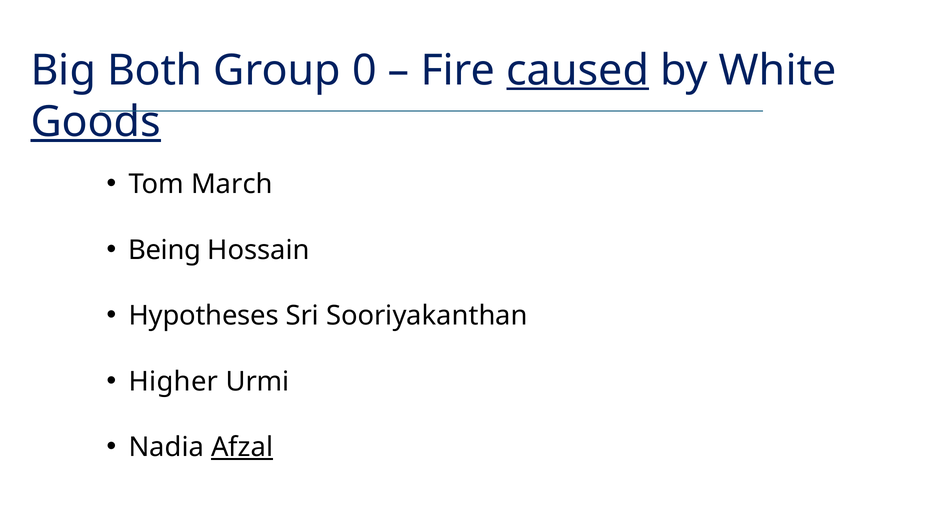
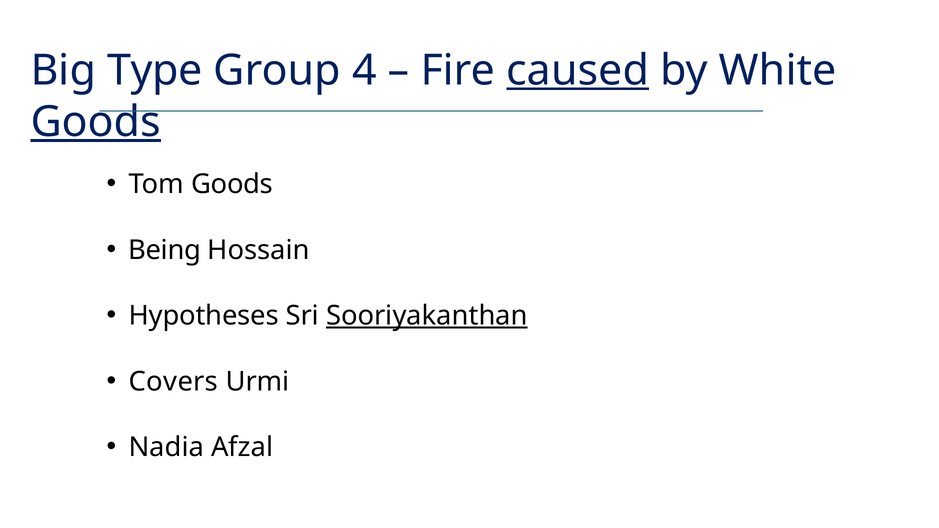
Both: Both -> Type
0: 0 -> 4
Tom March: March -> Goods
Sooriyakanthan underline: none -> present
Higher: Higher -> Covers
Afzal underline: present -> none
